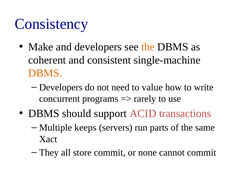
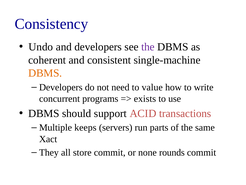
Make: Make -> Undo
the at (148, 47) colour: orange -> purple
rarely: rarely -> exists
cannot: cannot -> rounds
